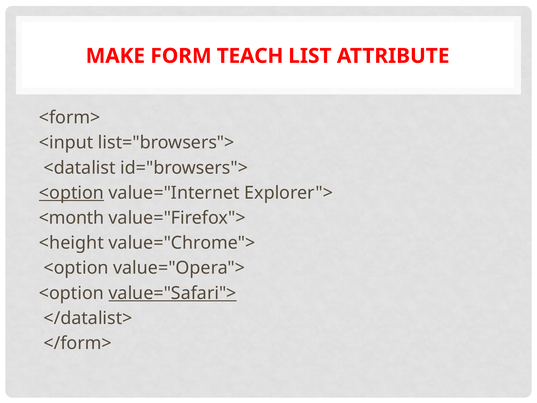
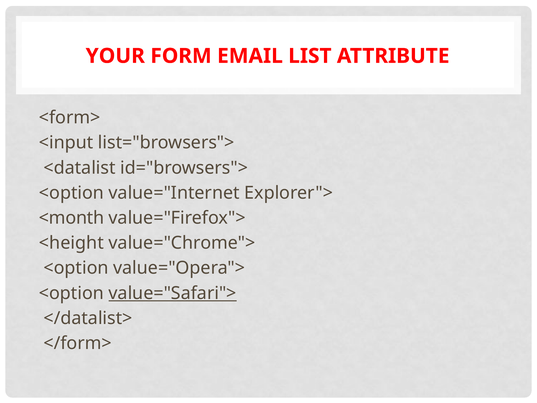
MAKE: MAKE -> YOUR
TEACH: TEACH -> EMAIL
<option at (71, 193) underline: present -> none
